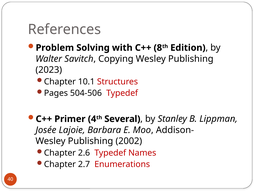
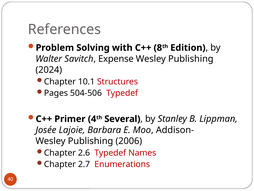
Copying: Copying -> Expense
2023: 2023 -> 2024
2002: 2002 -> 2006
